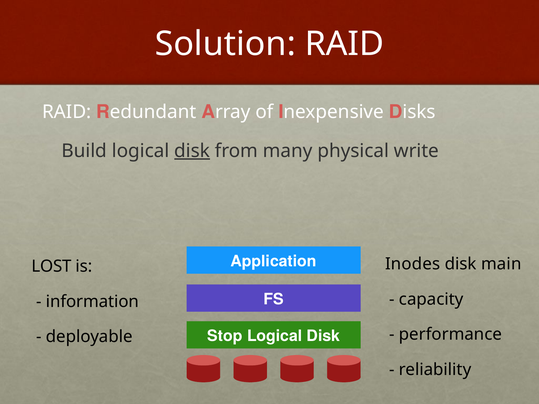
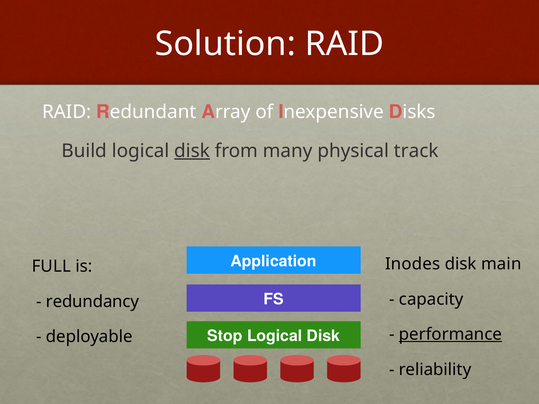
write: write -> track
LOST: LOST -> FULL
information: information -> redundancy
performance underline: none -> present
